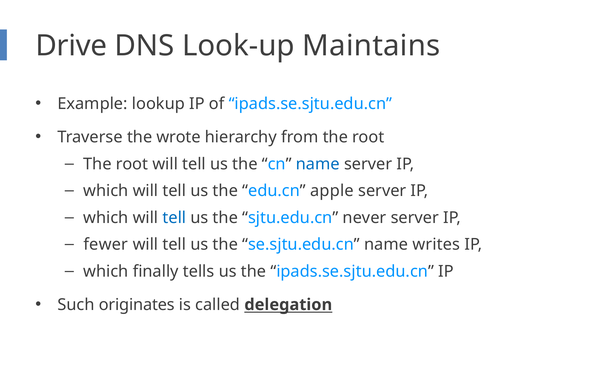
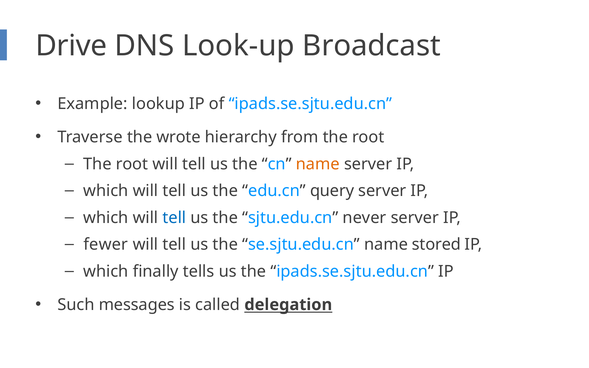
Maintains: Maintains -> Broadcast
name at (318, 164) colour: blue -> orange
apple: apple -> query
writes: writes -> stored
originates: originates -> messages
